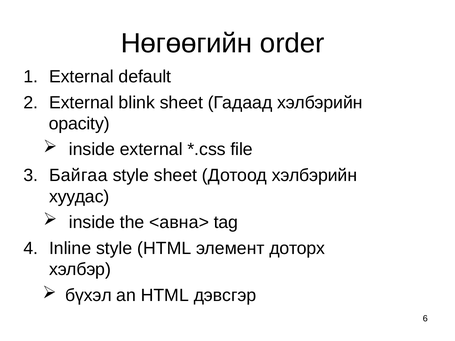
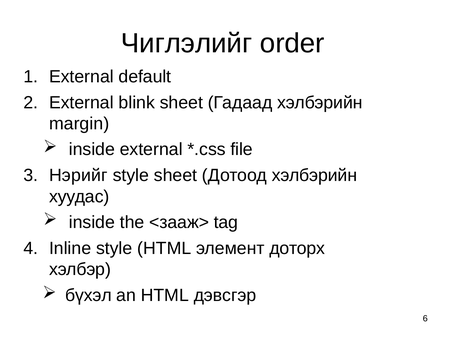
Нөгөөгийн: Нөгөөгийн -> Чиглэлийг
opacity: opacity -> margin
Байгаа: Байгаа -> Нэрийг
<авна>: <авна> -> <зааж>
